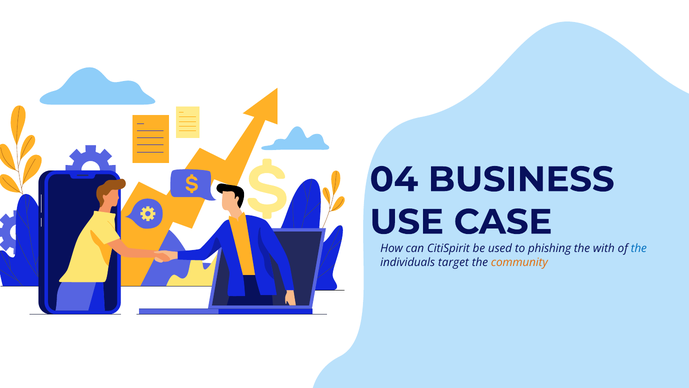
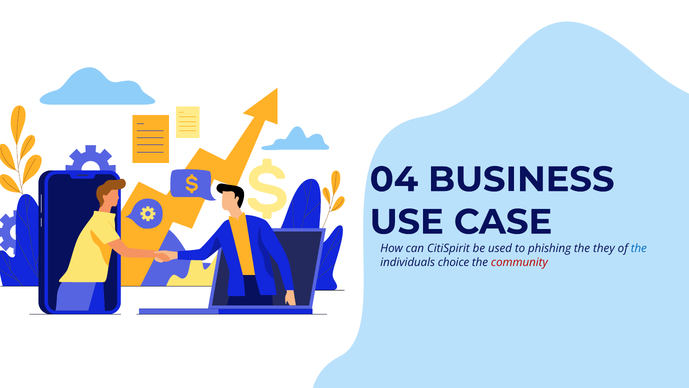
with: with -> they
target: target -> choice
community colour: orange -> red
